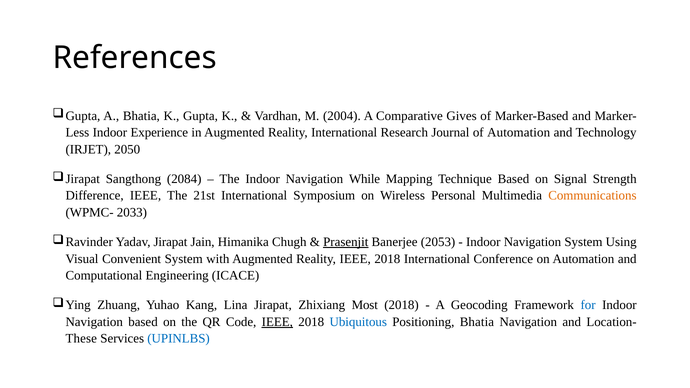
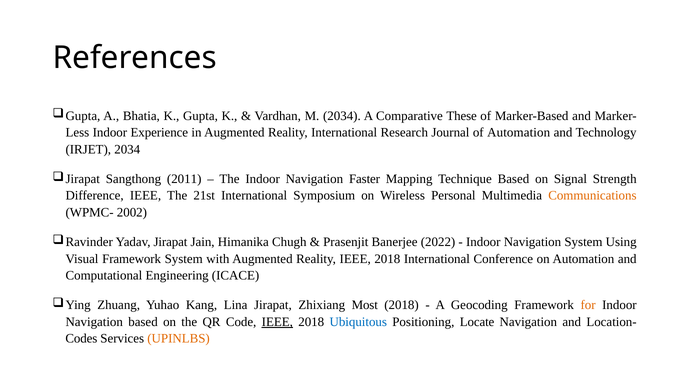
M 2004: 2004 -> 2034
Gives: Gives -> These
IRJET 2050: 2050 -> 2034
2084: 2084 -> 2011
While: While -> Faster
2033: 2033 -> 2002
Prasenjit underline: present -> none
2053: 2053 -> 2022
Visual Convenient: Convenient -> Framework
for colour: blue -> orange
Positioning Bhatia: Bhatia -> Locate
These: These -> Codes
UPINLBS colour: blue -> orange
